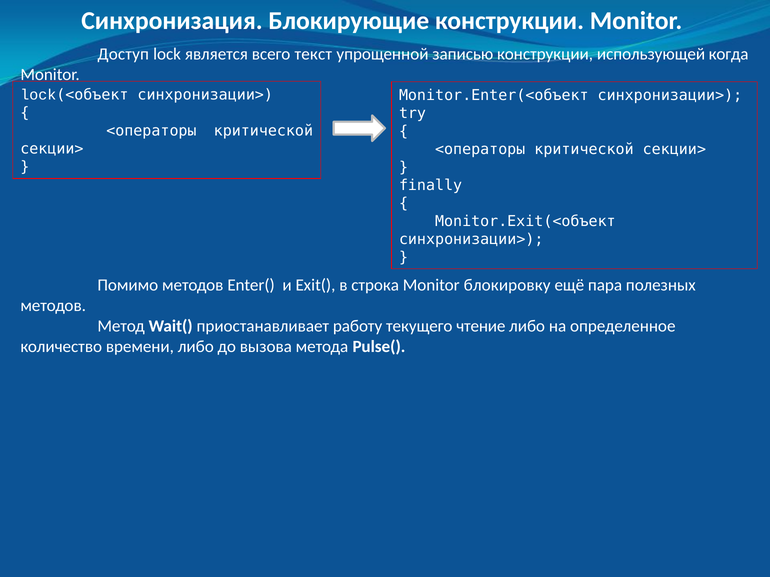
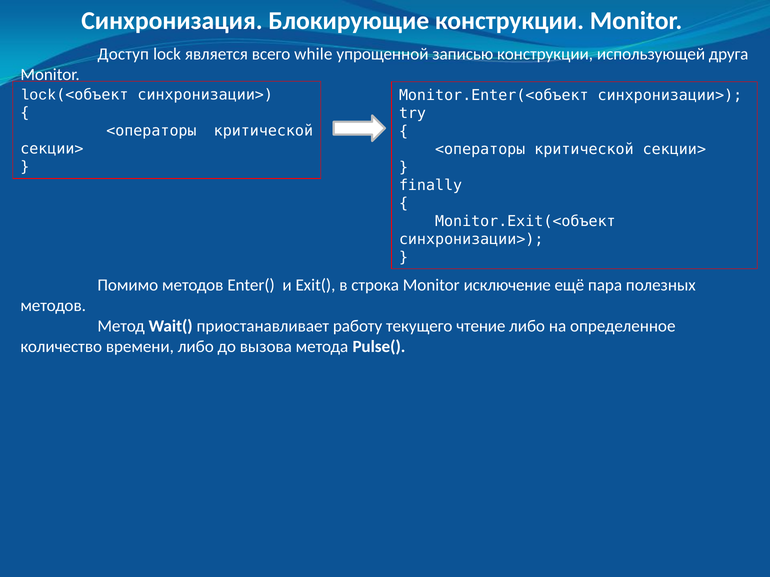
текст: текст -> while
когда: когда -> друга
блокировку: блокировку -> исключение
